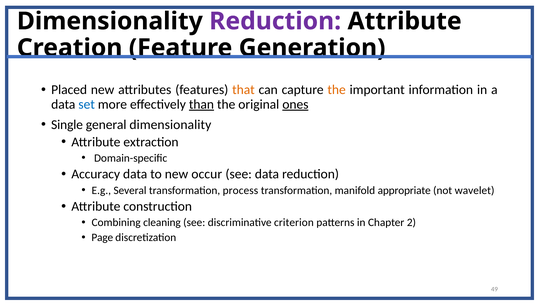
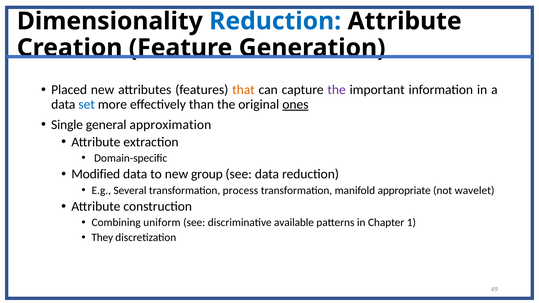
Reduction at (275, 21) colour: purple -> blue
the at (337, 90) colour: orange -> purple
than underline: present -> none
general dimensionality: dimensionality -> approximation
Accuracy: Accuracy -> Modified
occur: occur -> group
cleaning: cleaning -> uniform
criterion: criterion -> available
2: 2 -> 1
Page: Page -> They
